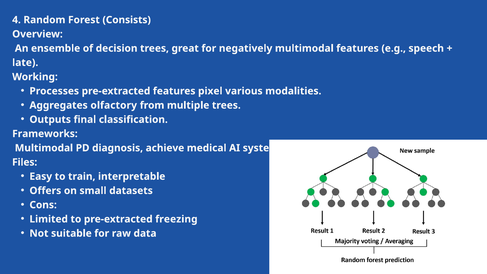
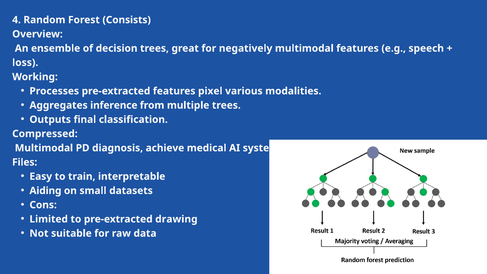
late: late -> loss
olfactory: olfactory -> inference
Frameworks: Frameworks -> Compressed
Offers: Offers -> Aiding
freezing: freezing -> drawing
